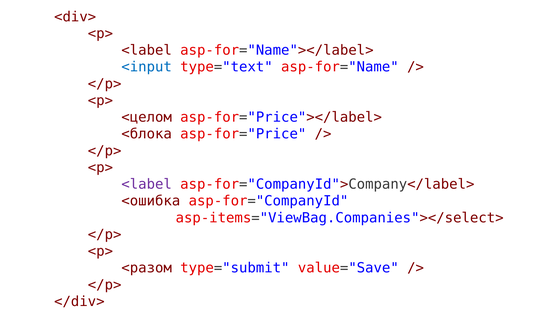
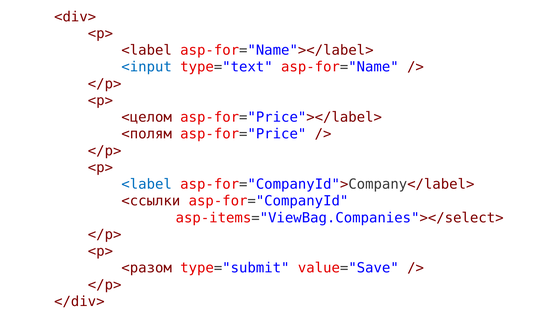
<блока: <блока -> <полям
<label at (147, 185) colour: purple -> blue
<ошибка: <ошибка -> <ссылки
